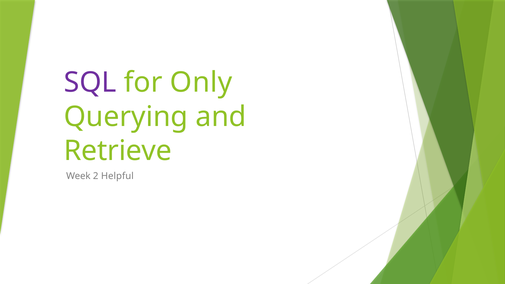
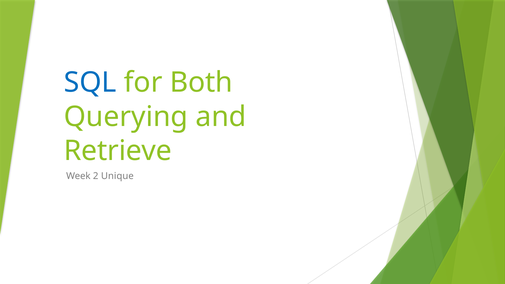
SQL colour: purple -> blue
Only: Only -> Both
Helpful: Helpful -> Unique
